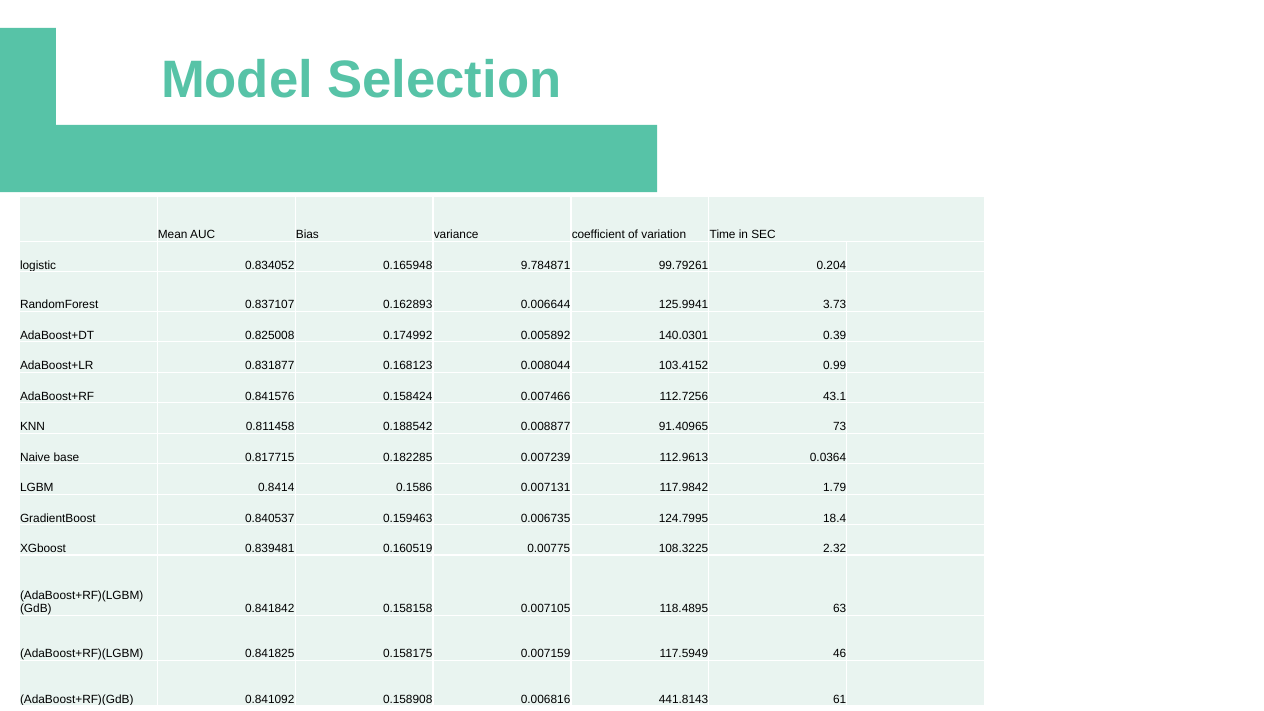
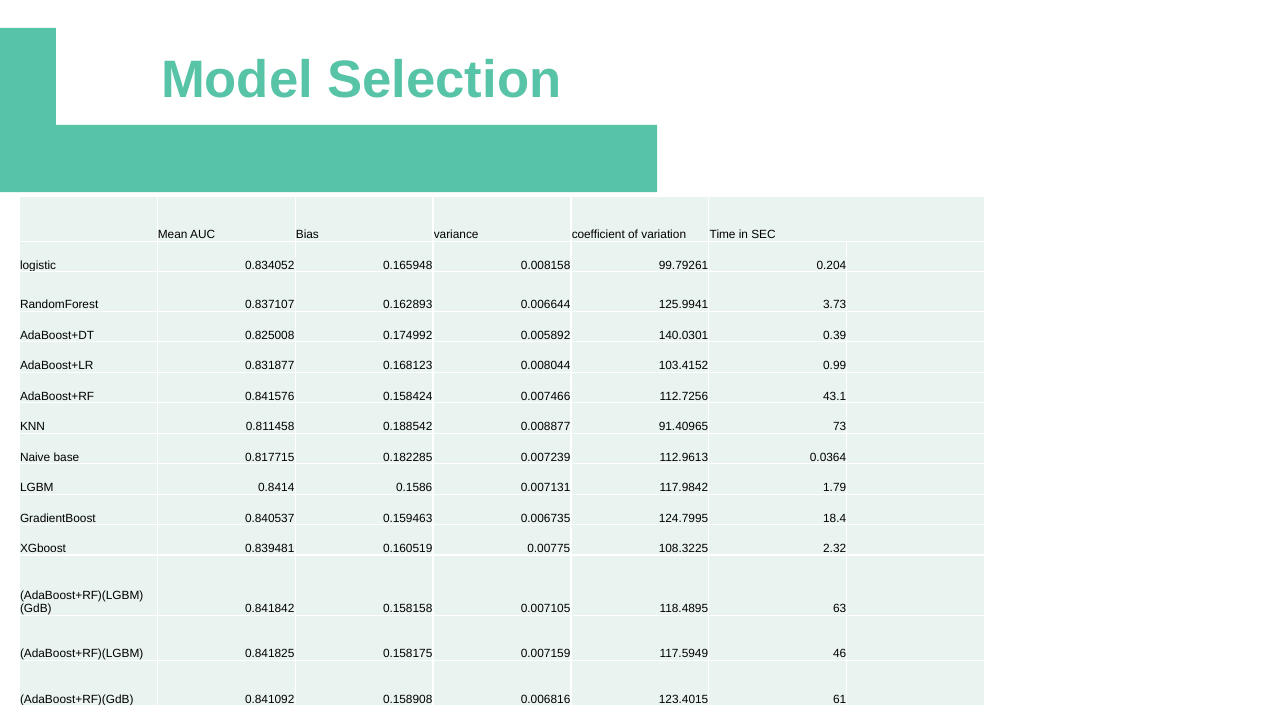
9.784871: 9.784871 -> 0.008158
441.8143: 441.8143 -> 123.4015
